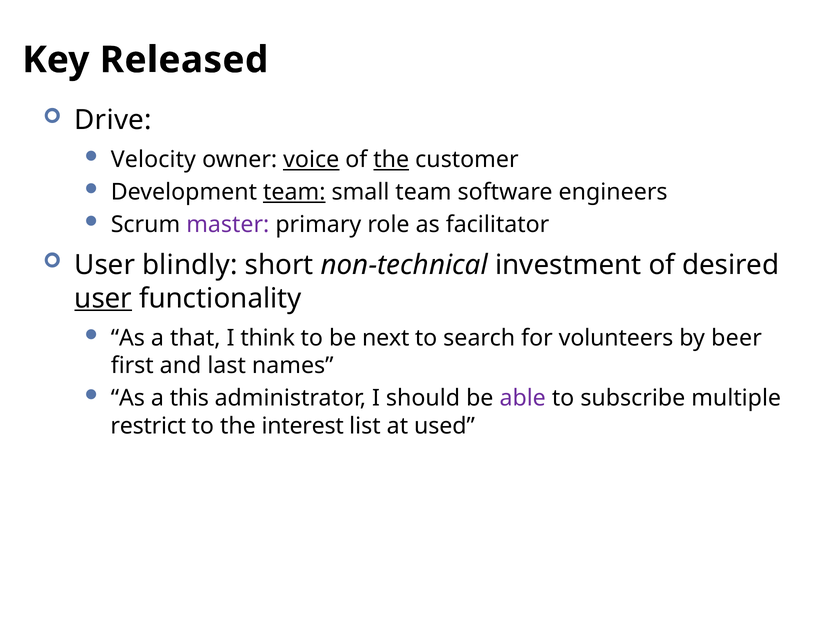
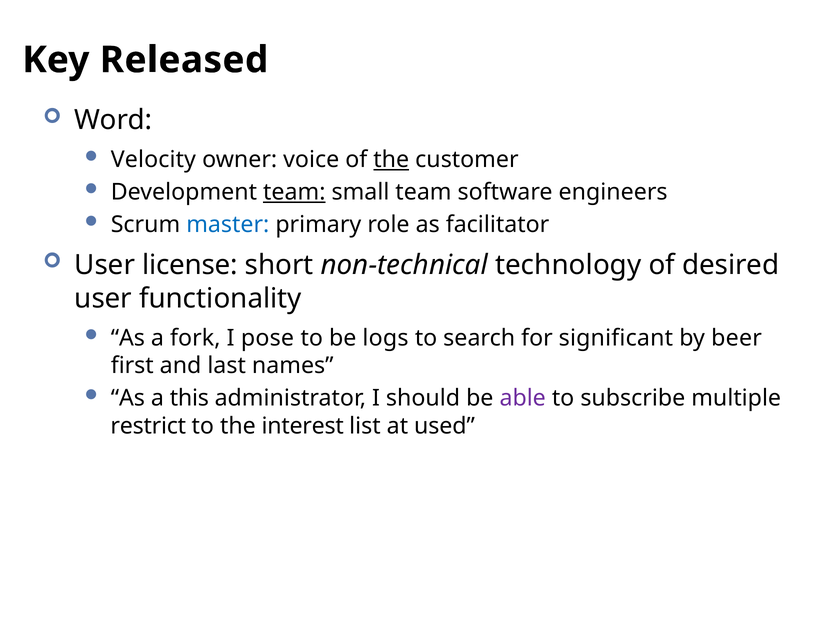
Drive: Drive -> Word
voice underline: present -> none
master colour: purple -> blue
blindly: blindly -> license
investment: investment -> technology
user at (103, 298) underline: present -> none
that: that -> fork
think: think -> pose
next: next -> logs
volunteers: volunteers -> significant
